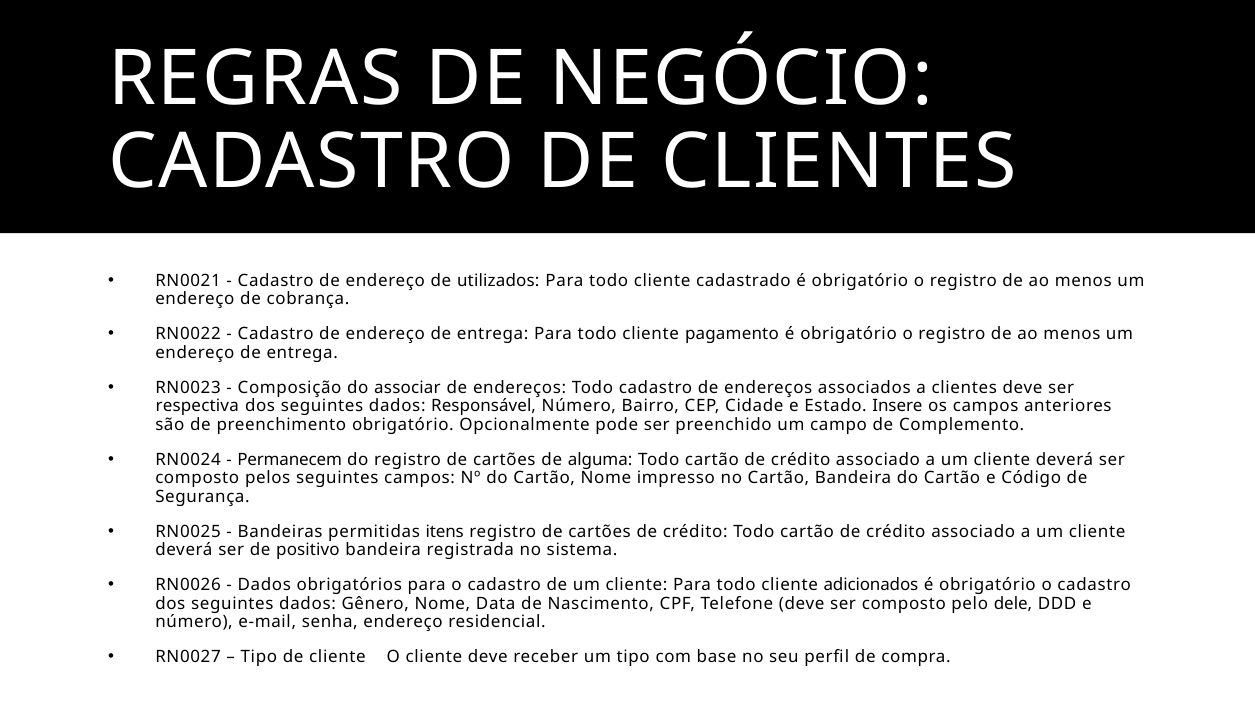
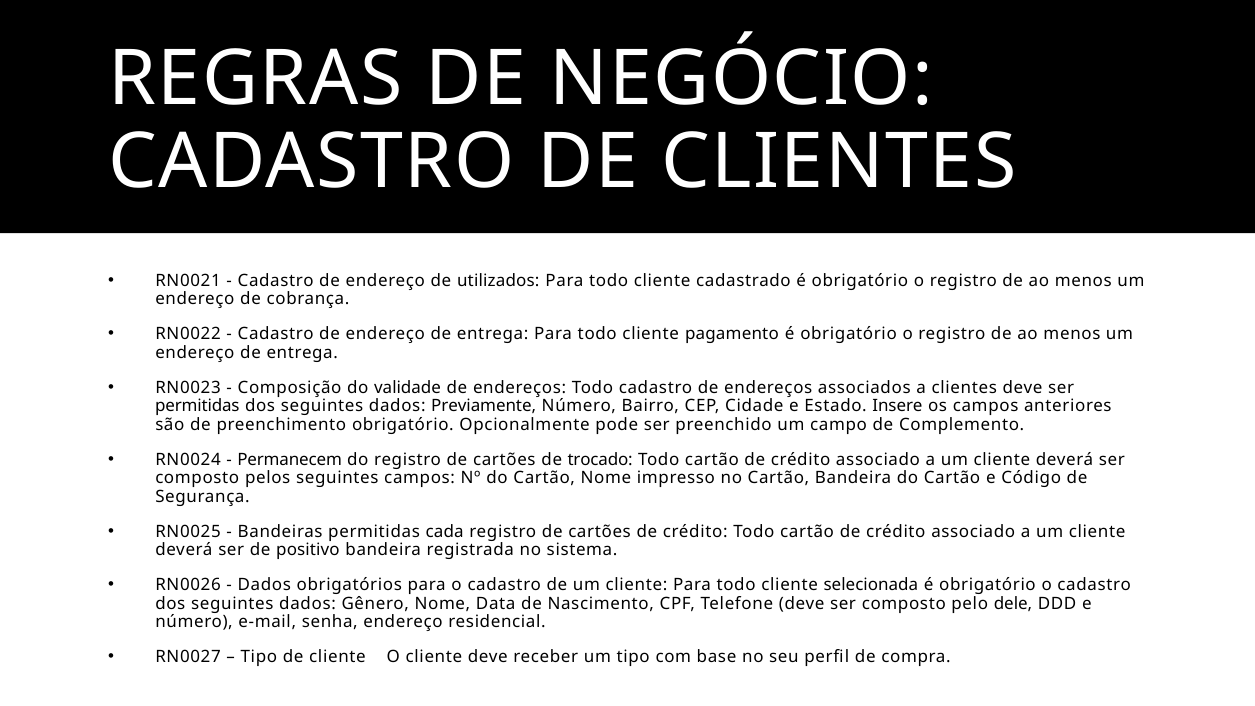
associar: associar -> validade
respectiva at (197, 406): respectiva -> permitidas
Responsável: Responsável -> Previamente
alguma: alguma -> trocado
itens: itens -> cada
adicionados: adicionados -> selecionada
